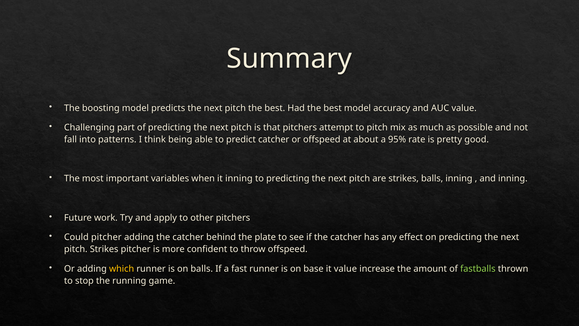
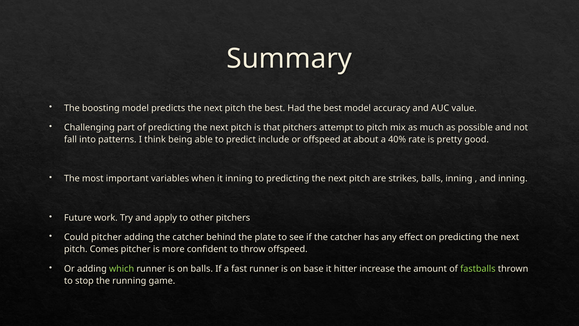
predict catcher: catcher -> include
95%: 95% -> 40%
pitch Strikes: Strikes -> Comes
which colour: yellow -> light green
it value: value -> hitter
